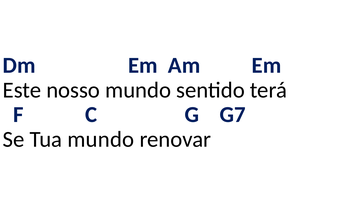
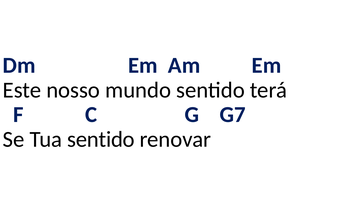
Tua mundo: mundo -> sentido
